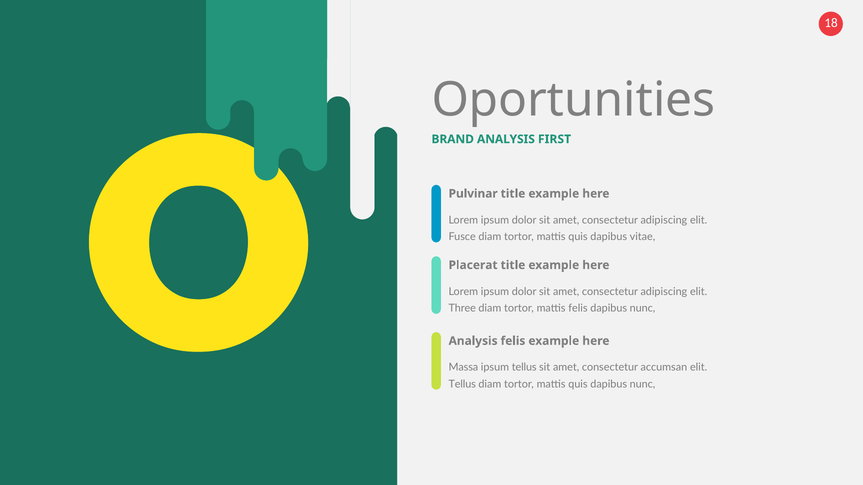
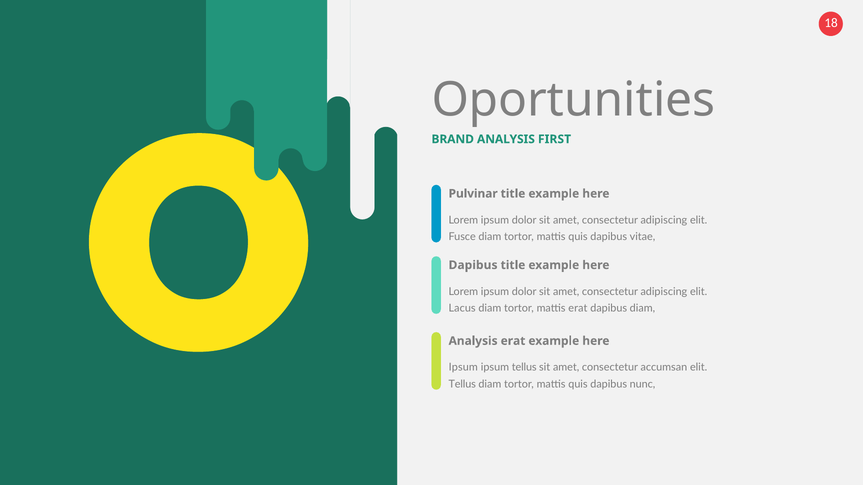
Placerat at (473, 265): Placerat -> Dapibus
Three: Three -> Lacus
mattis felis: felis -> erat
nunc at (642, 309): nunc -> diam
Analysis felis: felis -> erat
Massa at (463, 368): Massa -> Ipsum
